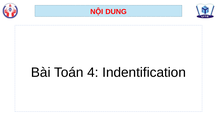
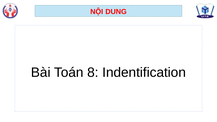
4: 4 -> 8
